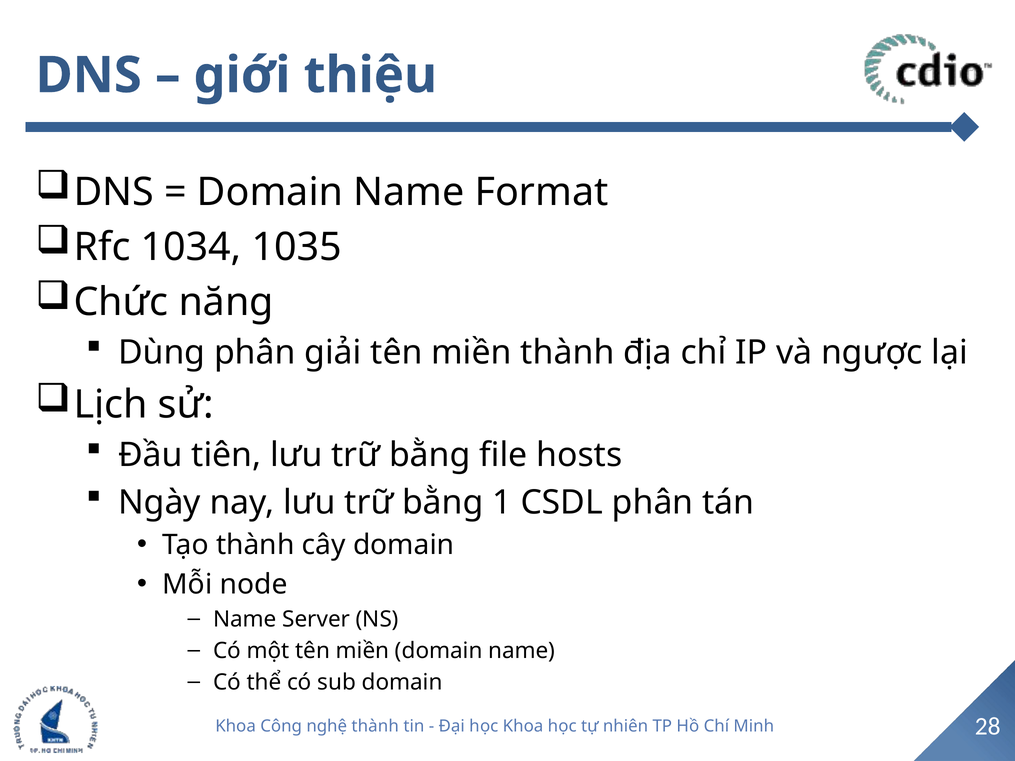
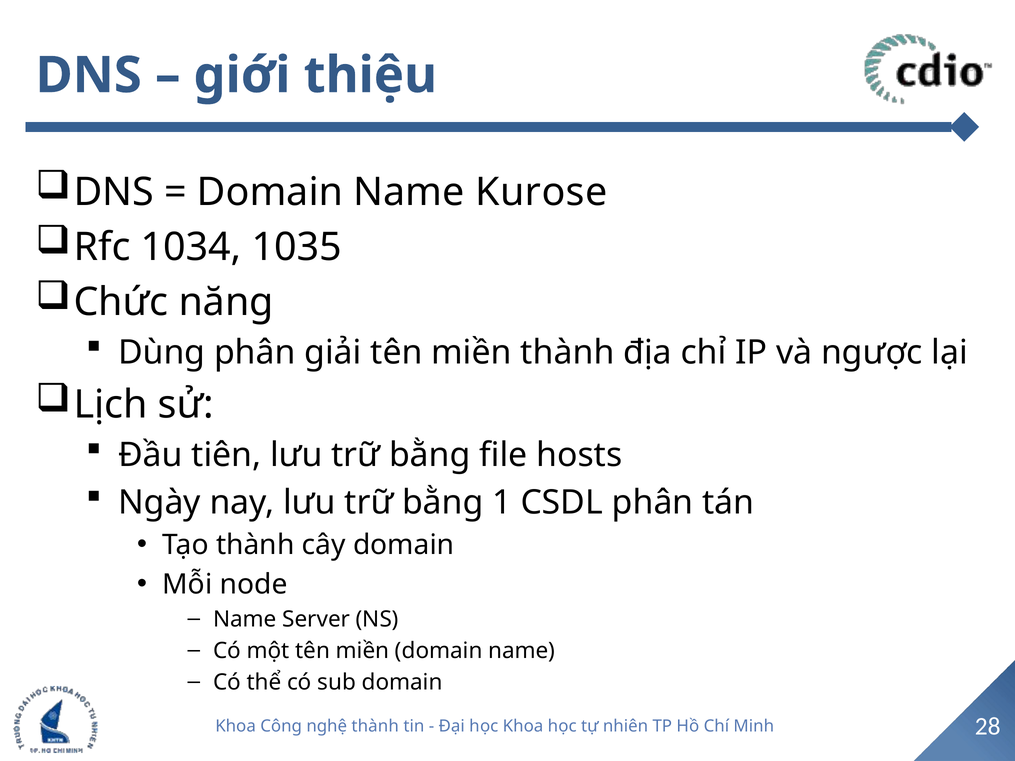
Format: Format -> Kurose
